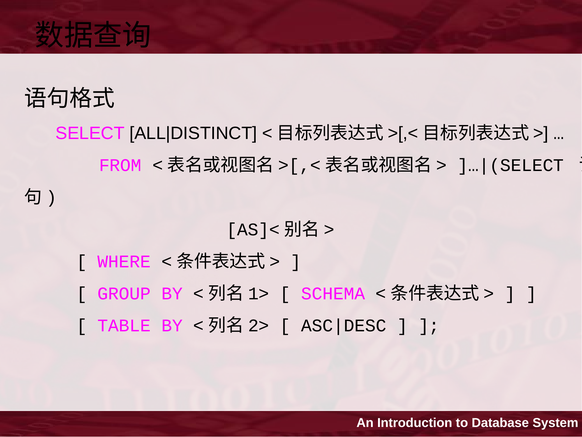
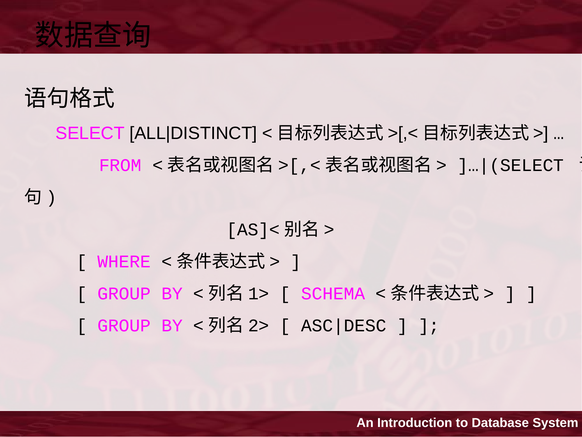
TABLE at (124, 325): TABLE -> GROUP
